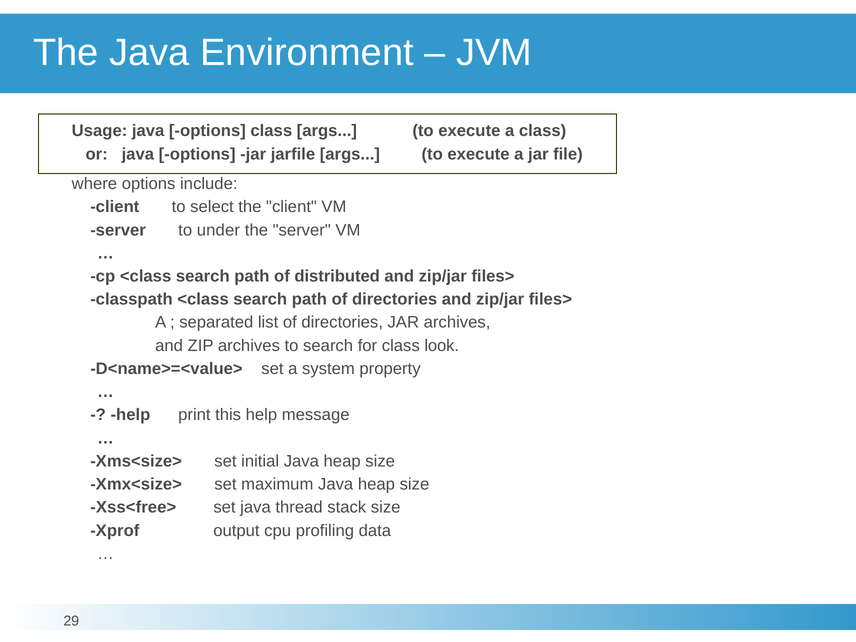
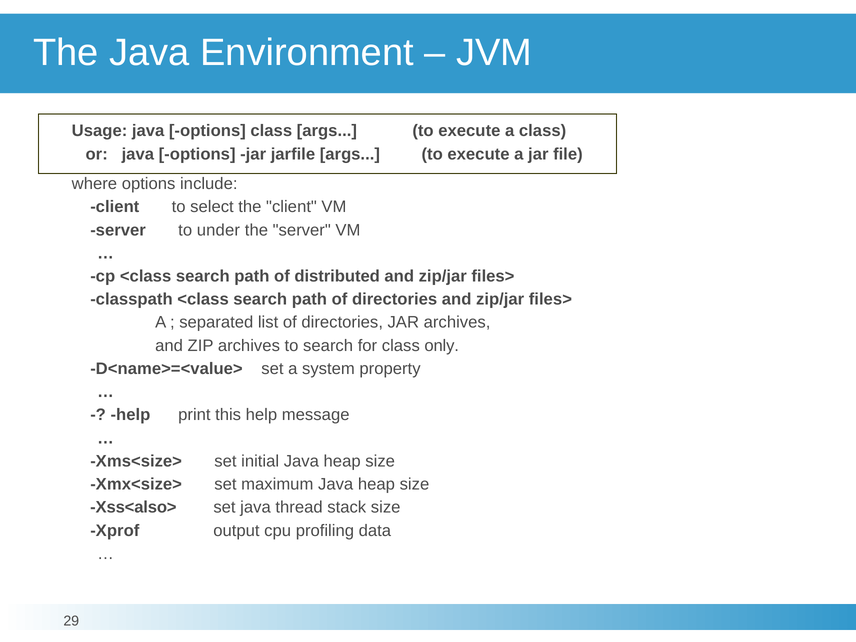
look: look -> only
Xss<free>: Xss<free> -> Xss<also>
